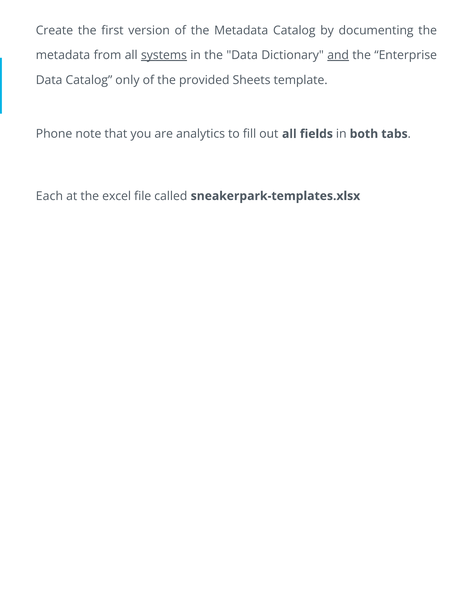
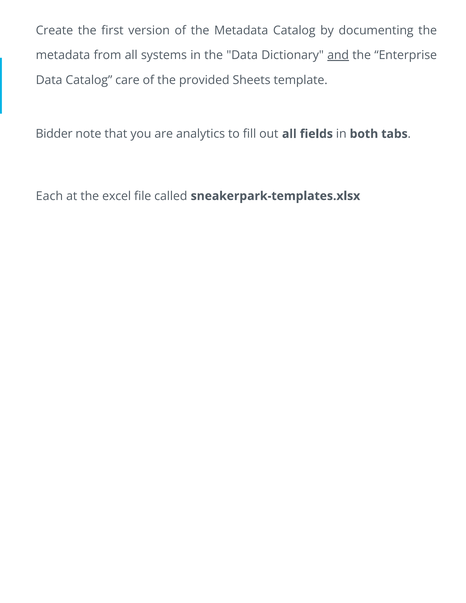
systems underline: present -> none
only: only -> care
Phone: Phone -> Bidder
